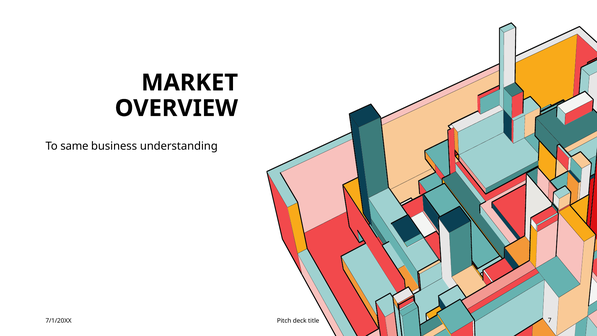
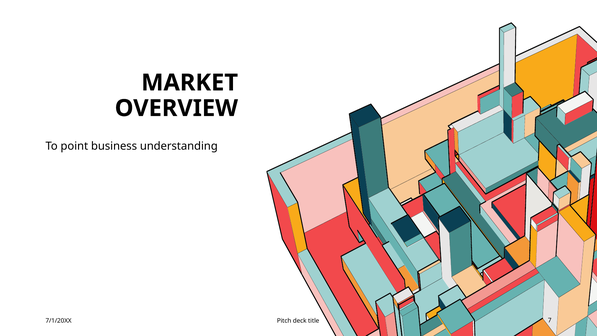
same: same -> point
